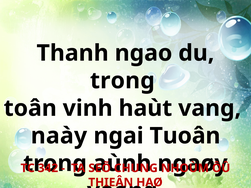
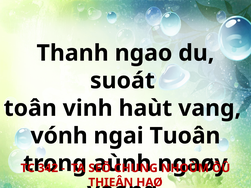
trong at (122, 81): trong -> suoát
naày: naày -> vónh
